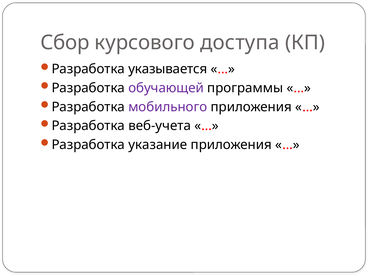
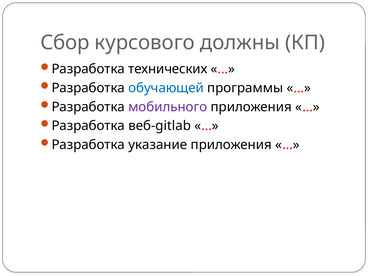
доступа: доступа -> должны
указывается: указывается -> технических
обучающей colour: purple -> blue
веб-учета: веб-учета -> веб-gitlab
